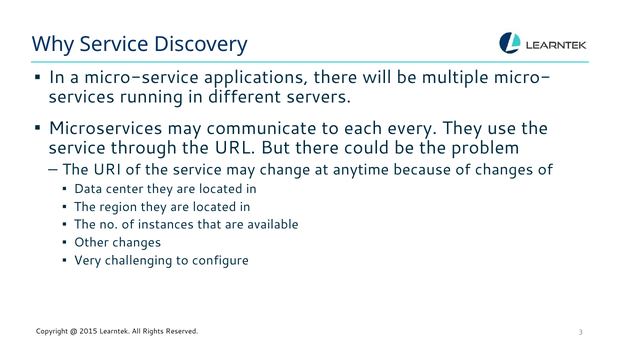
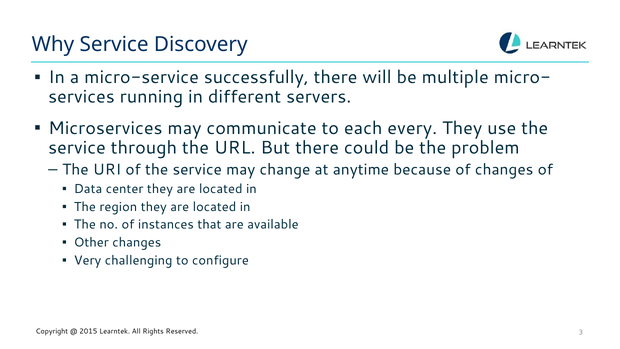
applications: applications -> successfully
